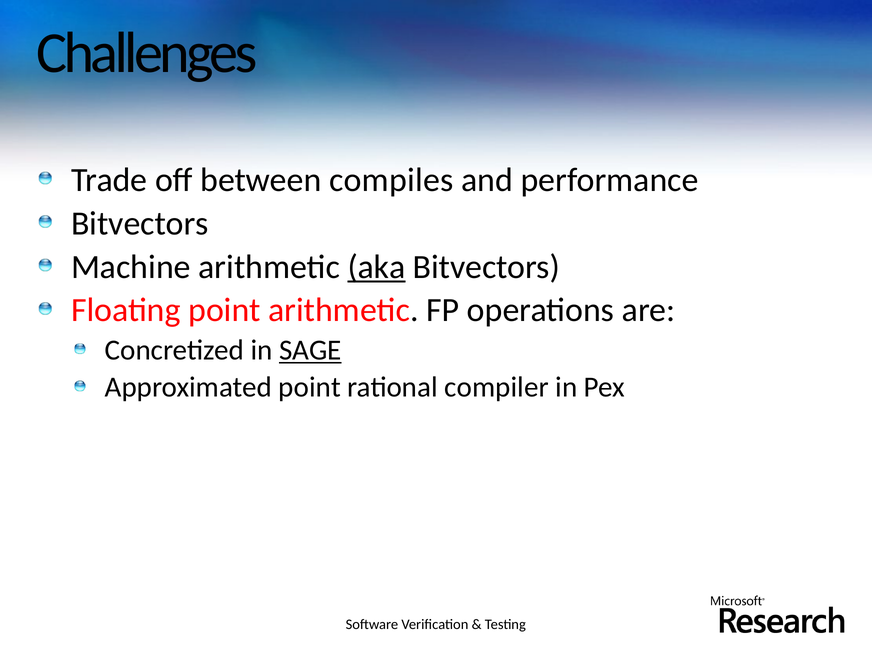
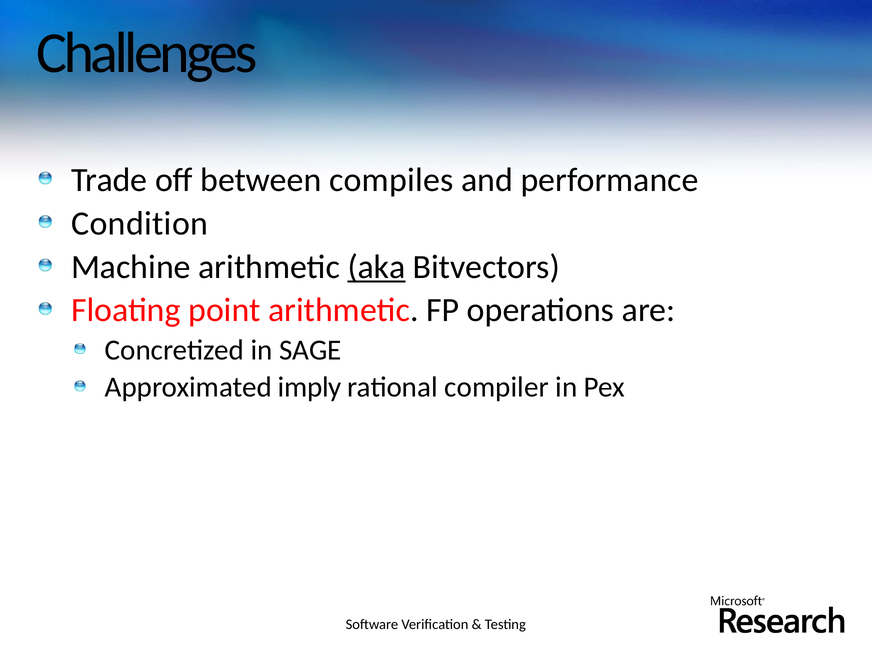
Bitvectors at (140, 223): Bitvectors -> Condition
SAGE underline: present -> none
Approximated point: point -> imply
